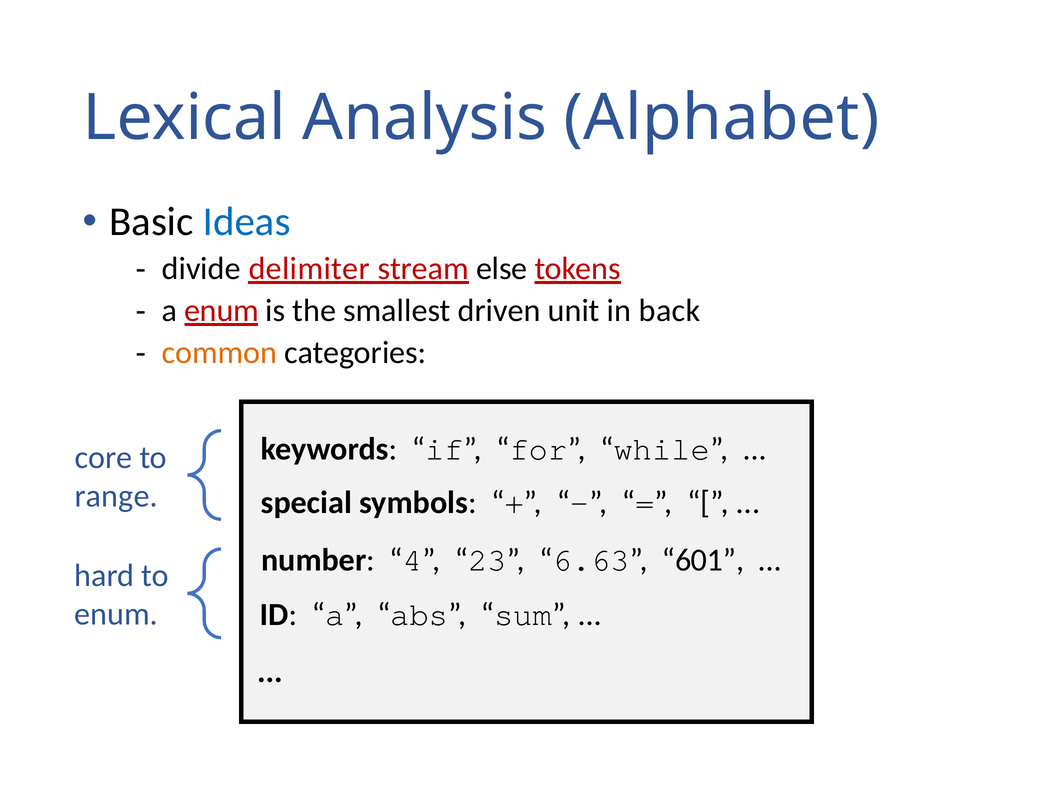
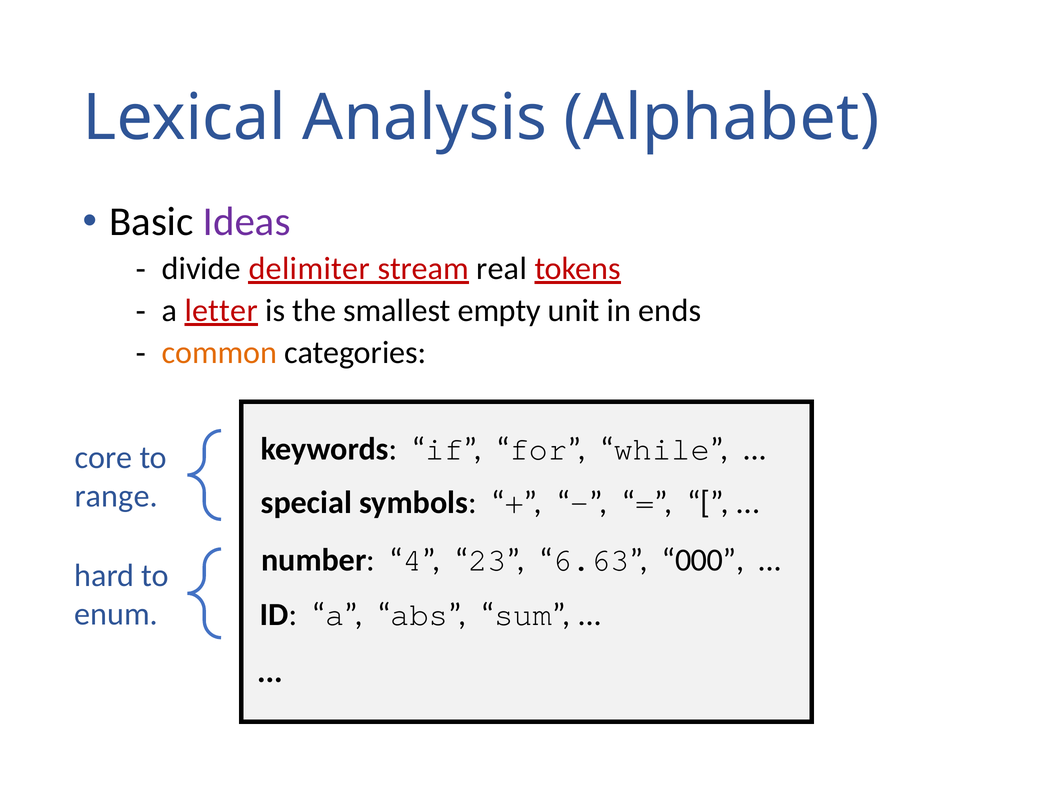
Ideas colour: blue -> purple
else: else -> real
a enum: enum -> letter
driven: driven -> empty
back: back -> ends
601: 601 -> 000
